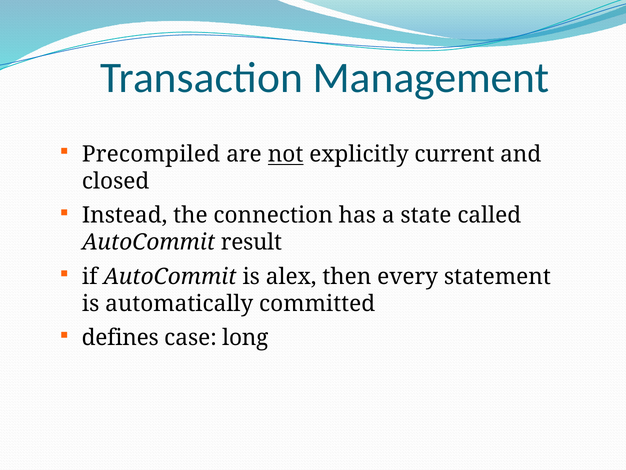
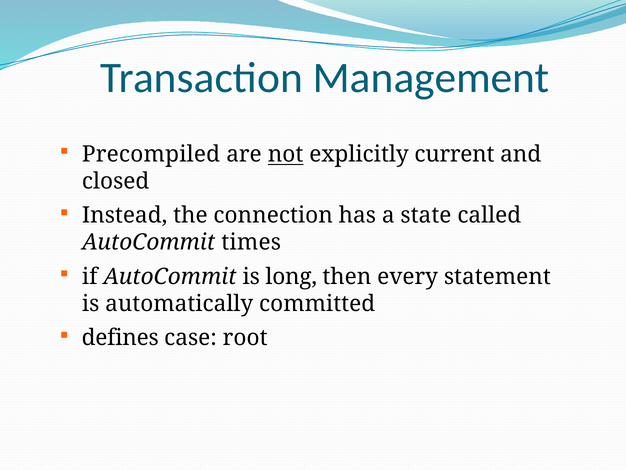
result: result -> times
alex: alex -> long
long: long -> root
